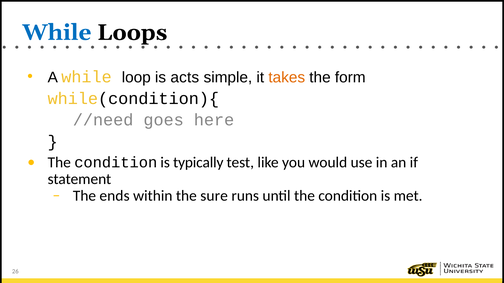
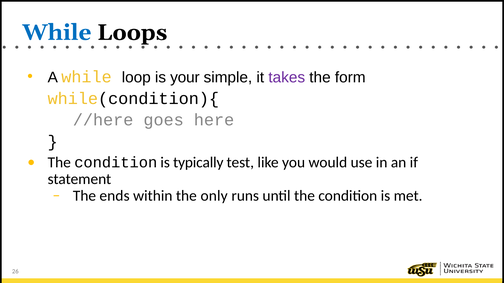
acts: acts -> your
takes colour: orange -> purple
//need: //need -> //here
sure: sure -> only
